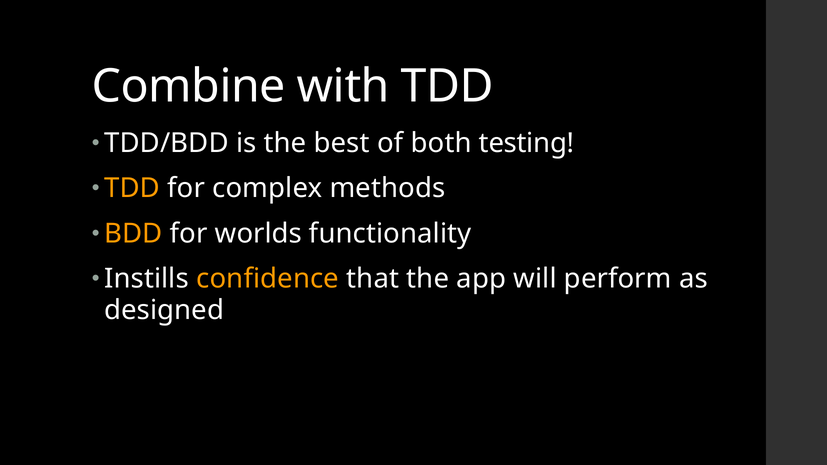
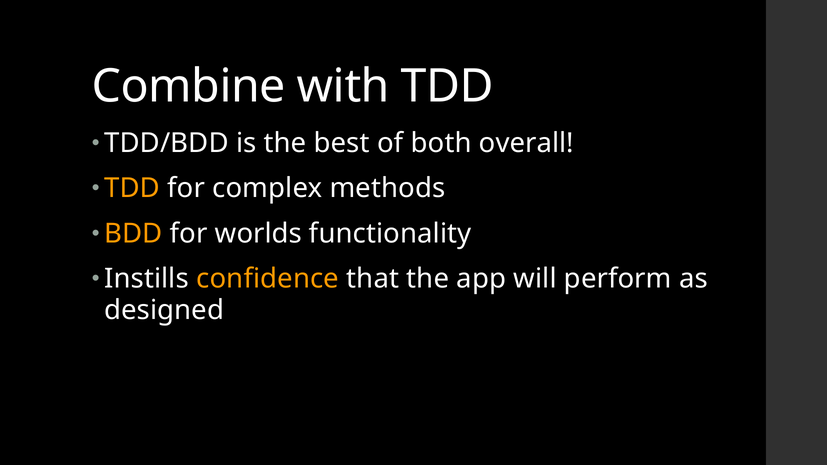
testing: testing -> overall
